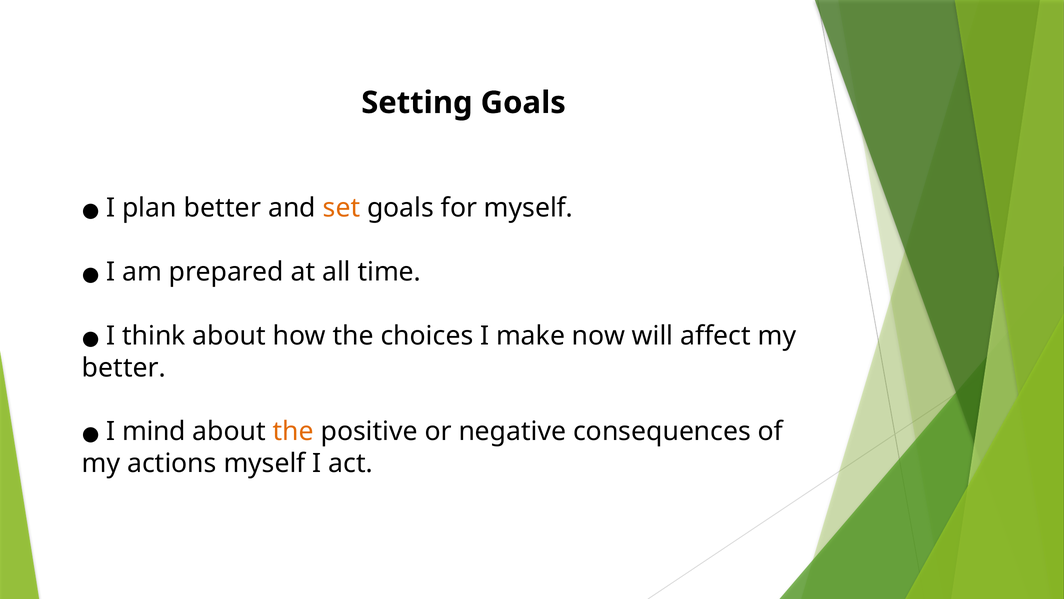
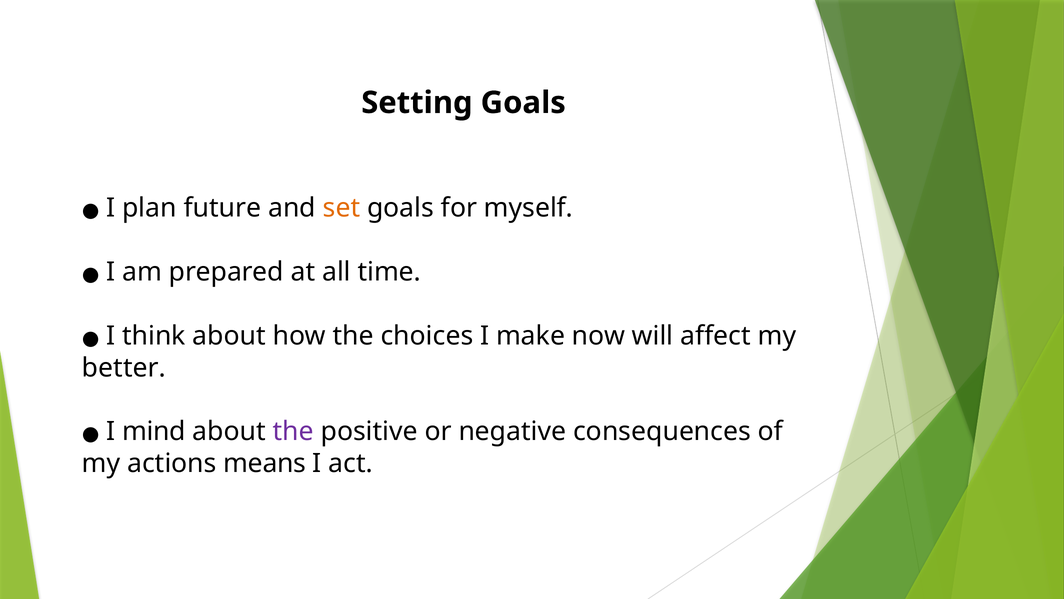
plan better: better -> future
the at (293, 431) colour: orange -> purple
actions myself: myself -> means
